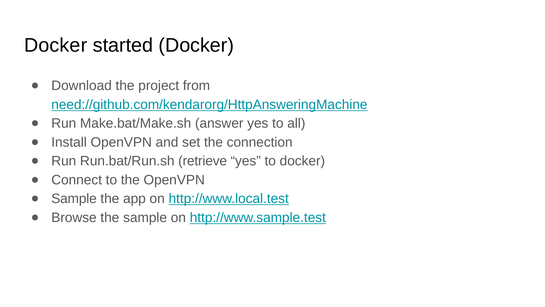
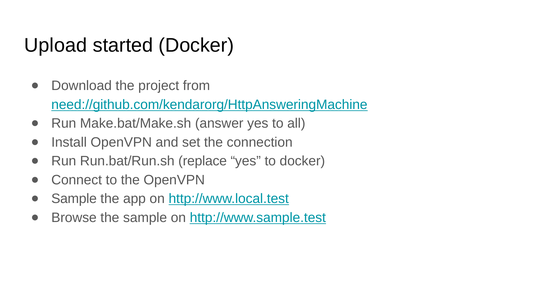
Docker at (56, 45): Docker -> Upload
retrieve: retrieve -> replace
